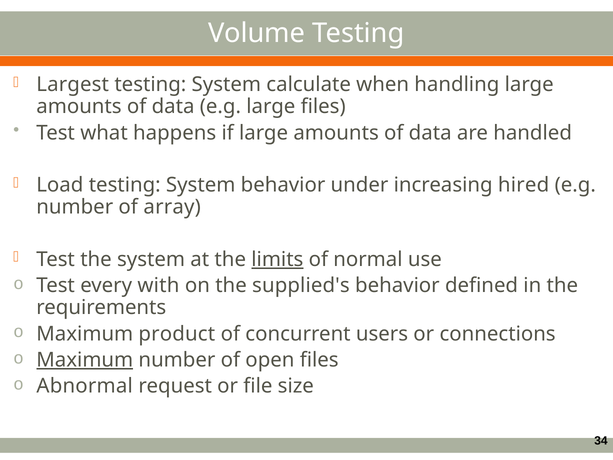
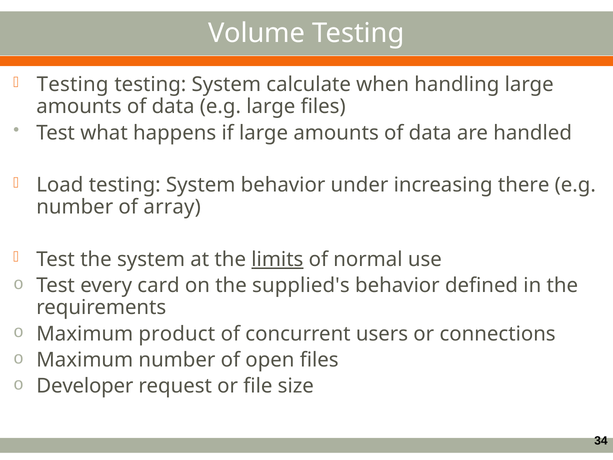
Largest at (73, 85): Largest -> Testing
hired: hired -> there
with: with -> card
Maximum at (85, 360) underline: present -> none
Abnormal: Abnormal -> Developer
